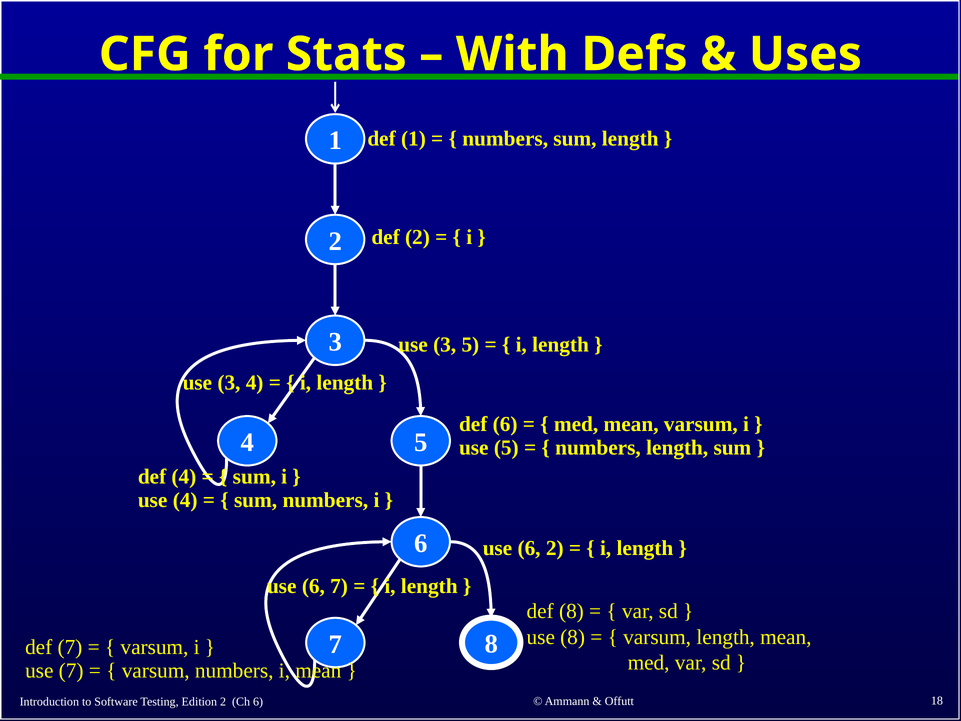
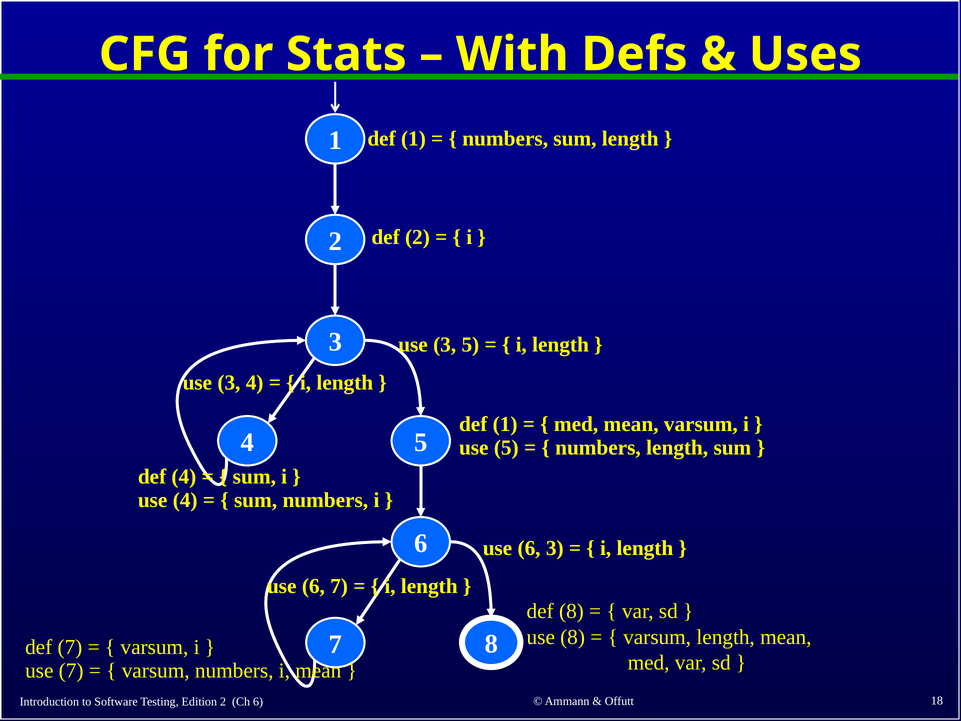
6 at (505, 424): 6 -> 1
6 2: 2 -> 3
